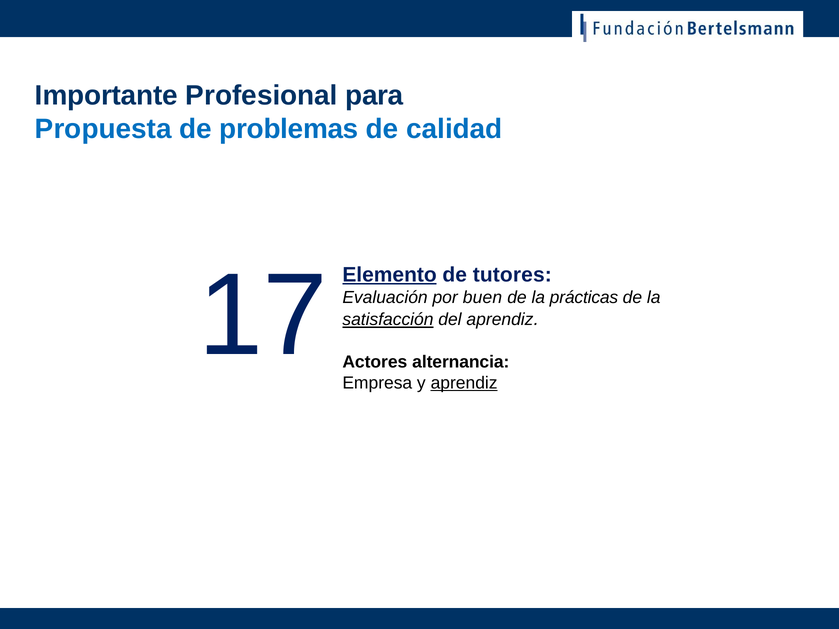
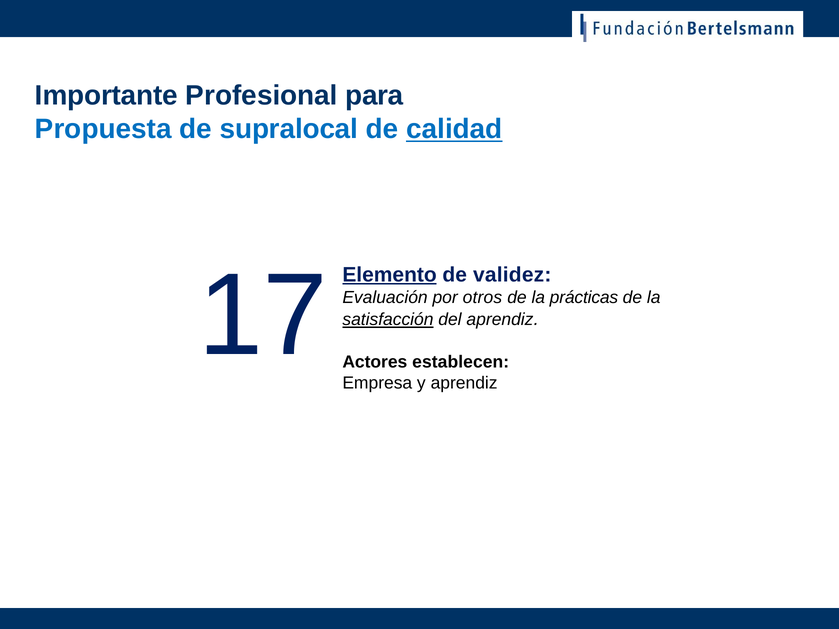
problemas: problemas -> supralocal
calidad underline: none -> present
tutores: tutores -> validez
buen: buen -> otros
alternancia: alternancia -> establecen
aprendiz at (464, 383) underline: present -> none
